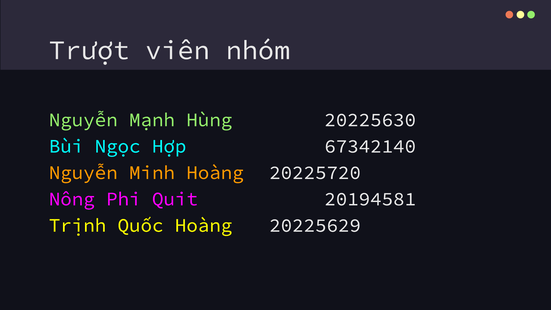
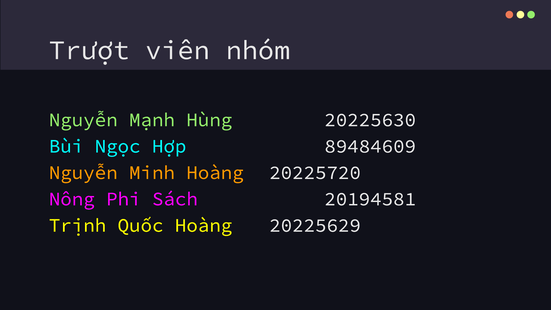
67342140: 67342140 -> 89484609
Quit: Quit -> Sách
